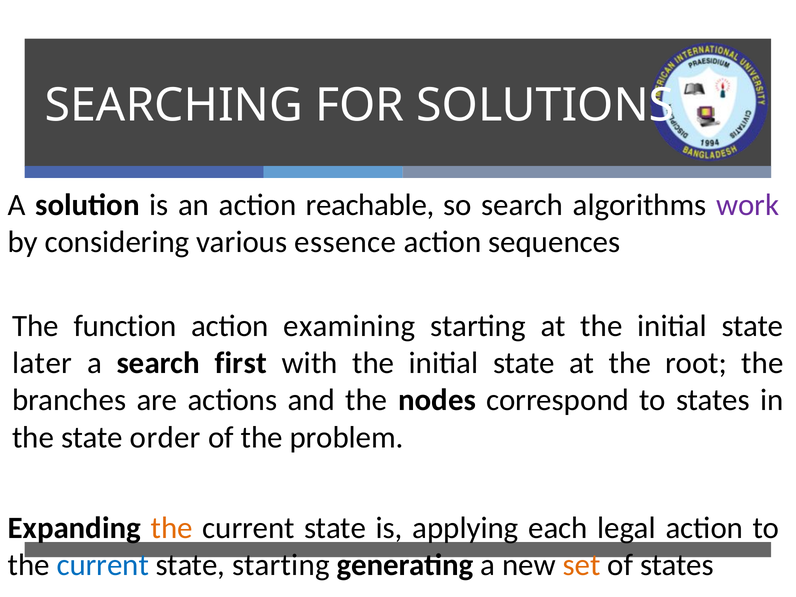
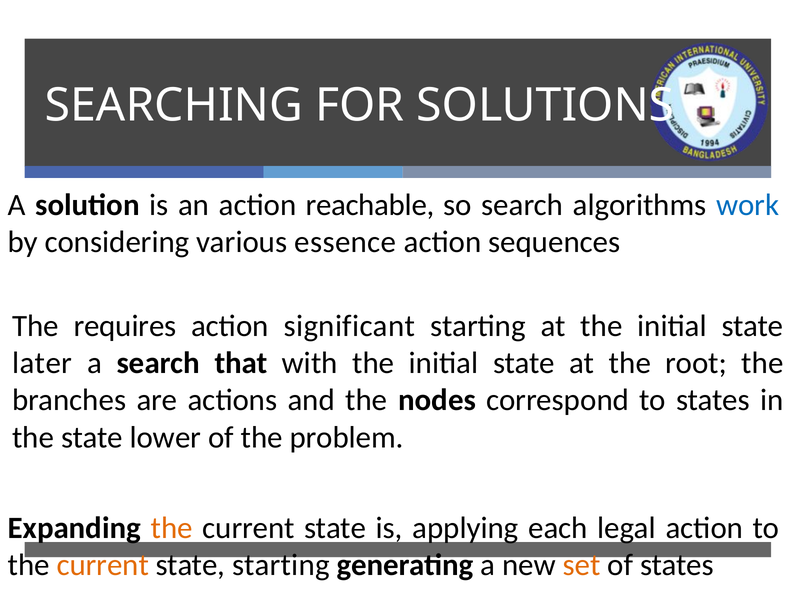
work colour: purple -> blue
function: function -> requires
examining: examining -> significant
first: first -> that
order: order -> lower
current at (103, 565) colour: blue -> orange
